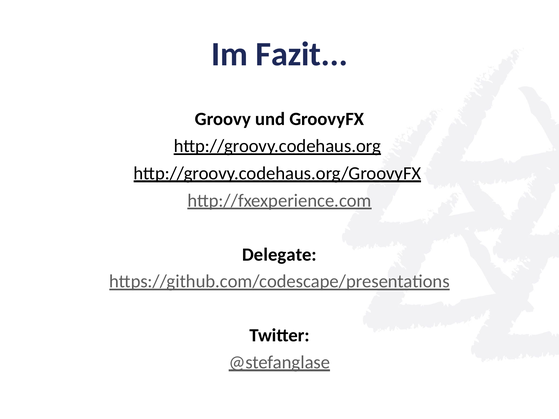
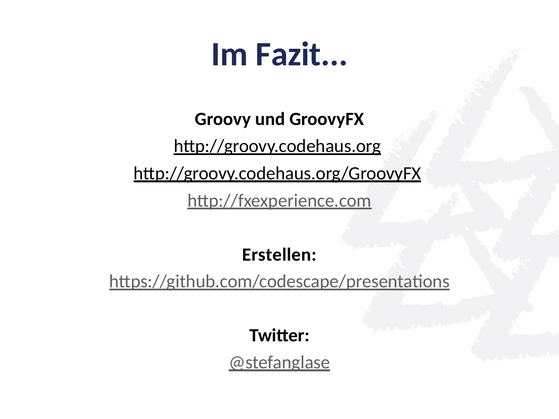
Delegate: Delegate -> Erstellen
